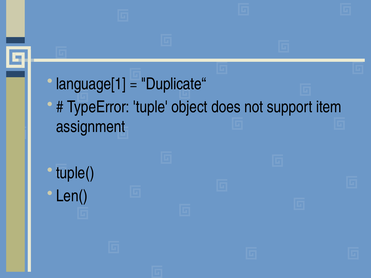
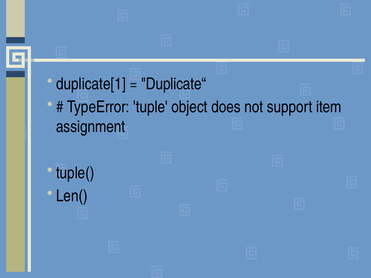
language[1: language[1 -> duplicate[1
